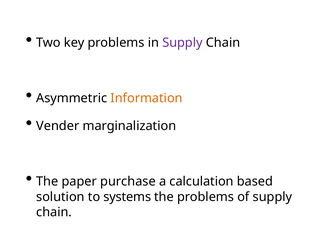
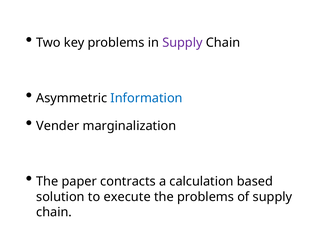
Information colour: orange -> blue
purchase: purchase -> contracts
systems: systems -> execute
